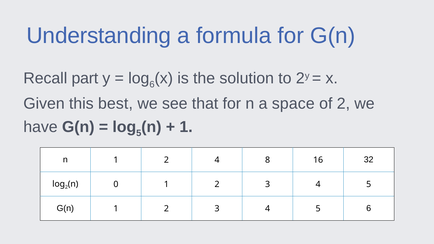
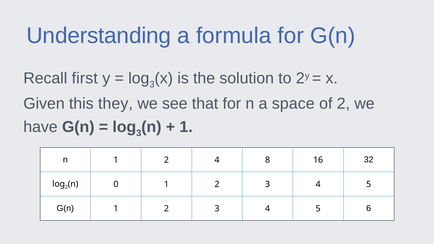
part: part -> first
6 at (152, 84): 6 -> 3
best: best -> they
5 at (139, 133): 5 -> 3
